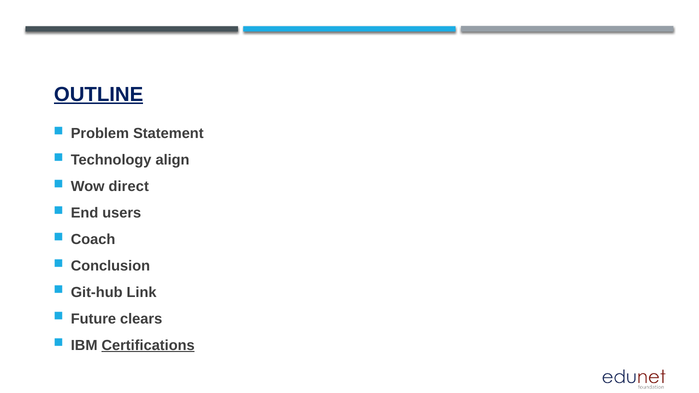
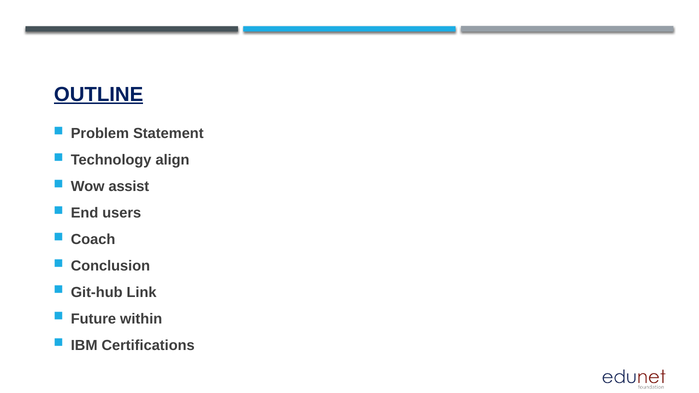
direct: direct -> assist
clears: clears -> within
Certifications underline: present -> none
